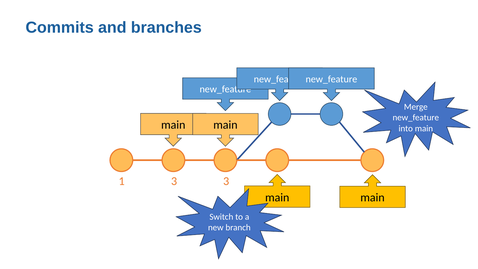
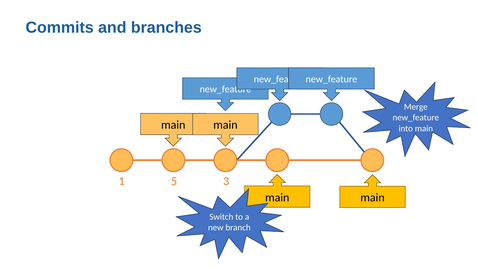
1 3: 3 -> 5
